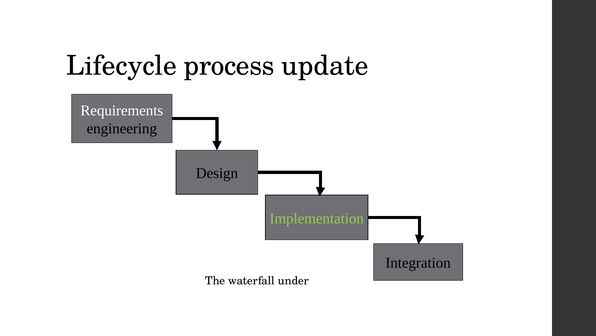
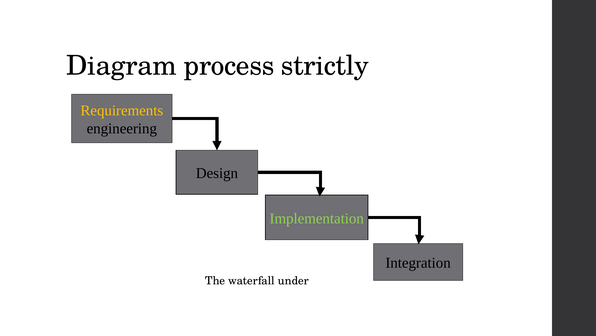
Lifecycle: Lifecycle -> Diagram
update: update -> strictly
Requirements colour: white -> yellow
